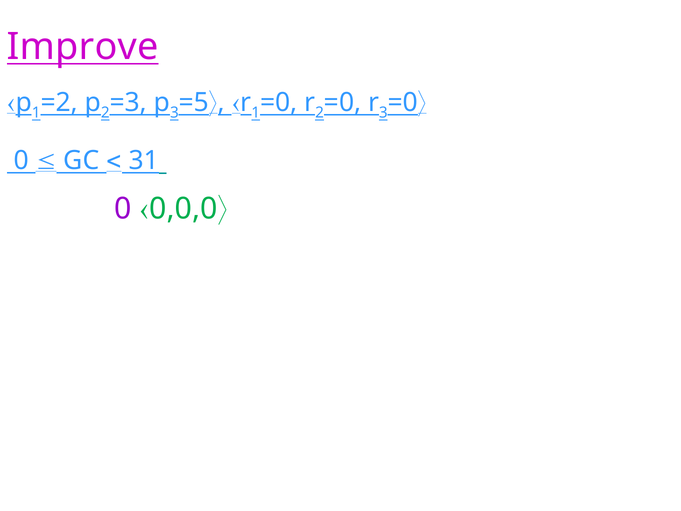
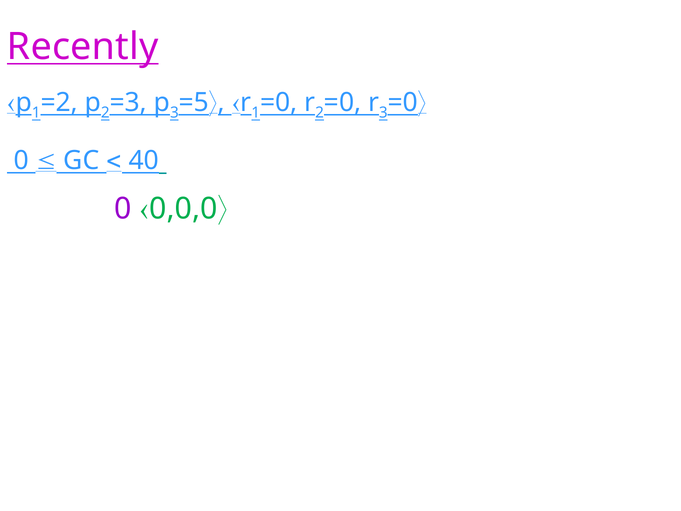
Improve: Improve -> Recently
31: 31 -> 40
